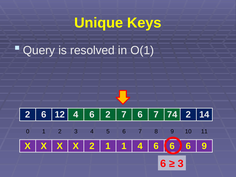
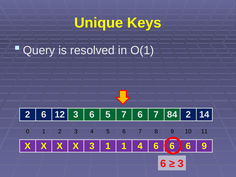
12 4: 4 -> 3
6 2: 2 -> 5
74: 74 -> 84
X 2: 2 -> 3
